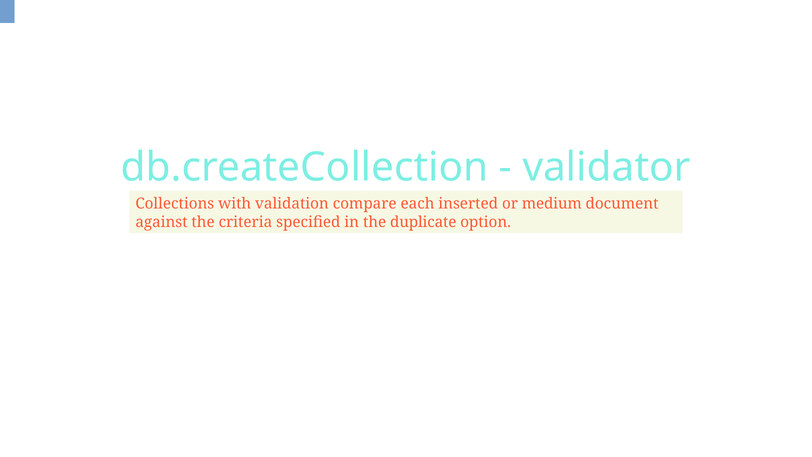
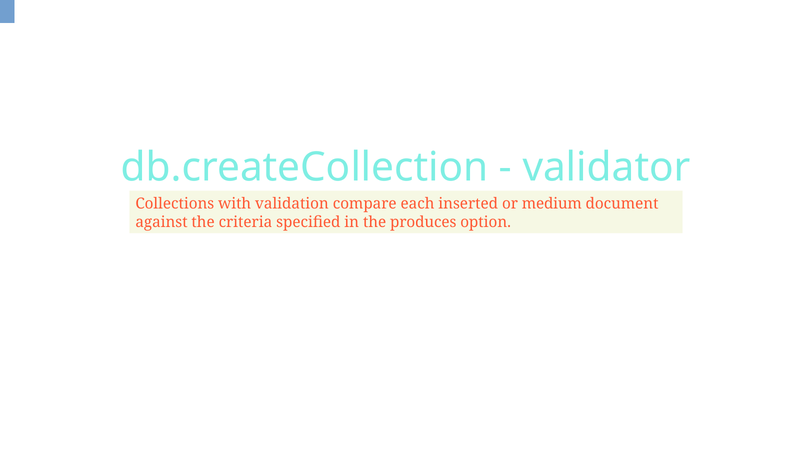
duplicate: duplicate -> produces
